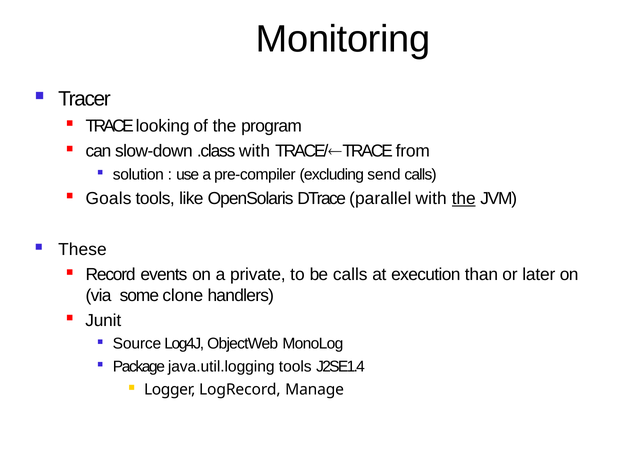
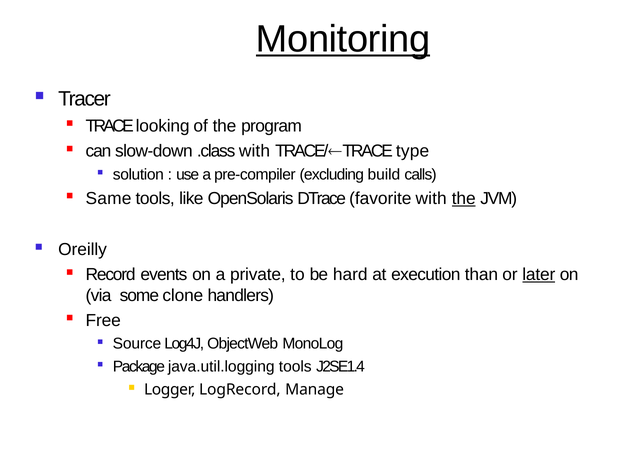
Monitoring underline: none -> present
from: from -> type
send: send -> build
Goals: Goals -> Same
parallel: parallel -> favorite
These: These -> Oreilly
be calls: calls -> hard
later underline: none -> present
Junit: Junit -> Free
